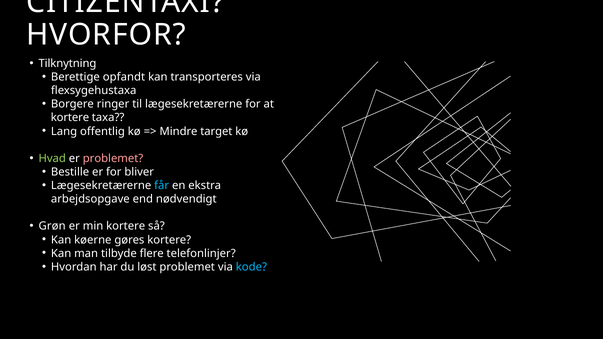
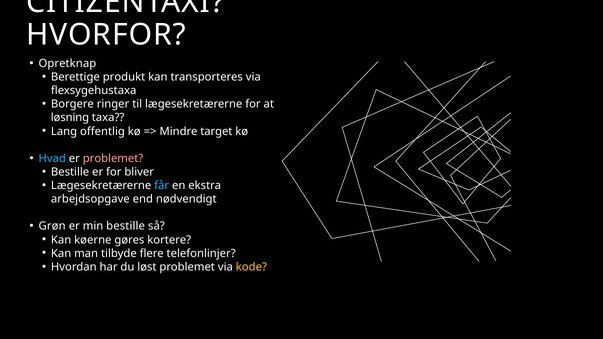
Tilknytning: Tilknytning -> Opretknap
opfandt: opfandt -> produkt
kortere at (70, 118): kortere -> løsning
Hvad colour: light green -> light blue
min kortere: kortere -> bestille
kode colour: light blue -> yellow
